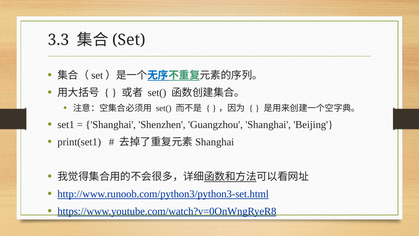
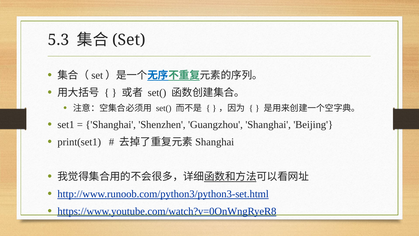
3.3: 3.3 -> 5.3
